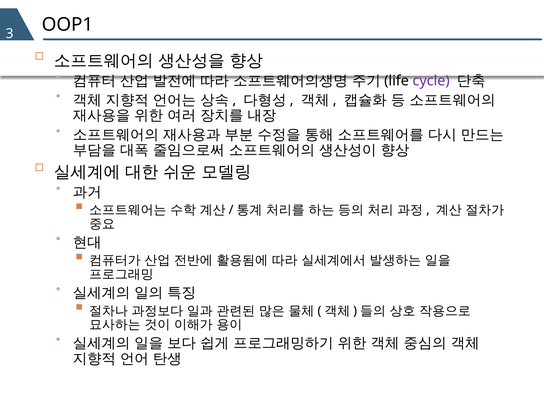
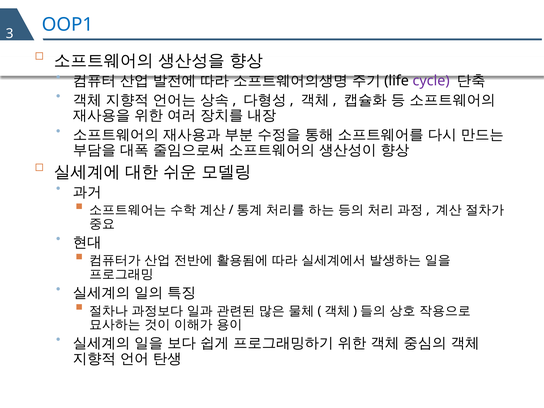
OOP1 colour: black -> blue
